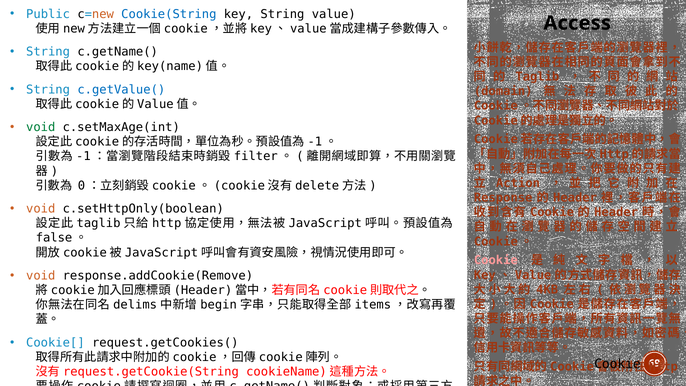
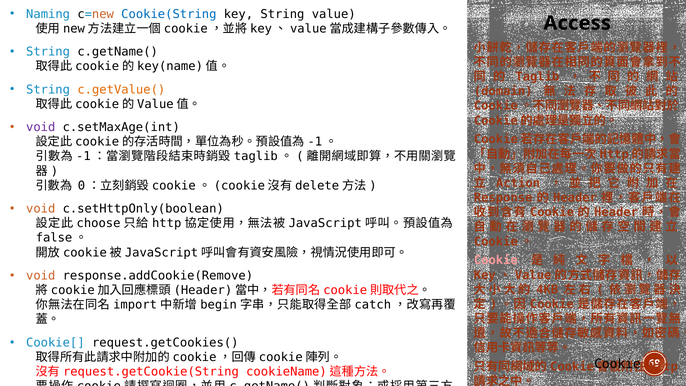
Public: Public -> Naming
c.getValue( colour: blue -> orange
void at (41, 127) colour: green -> purple
filter at (256, 156): filter -> taglib
taglib at (99, 223): taglib -> choose
delims: delims -> import
items: items -> catch
